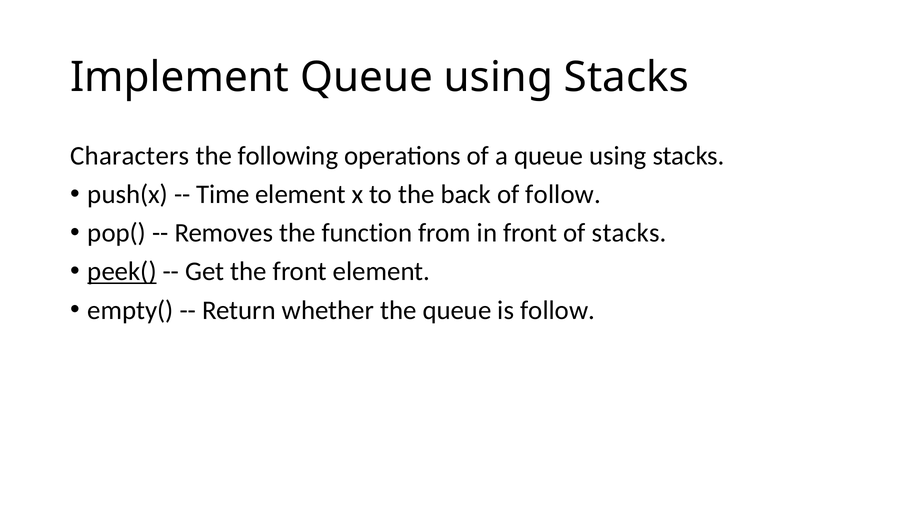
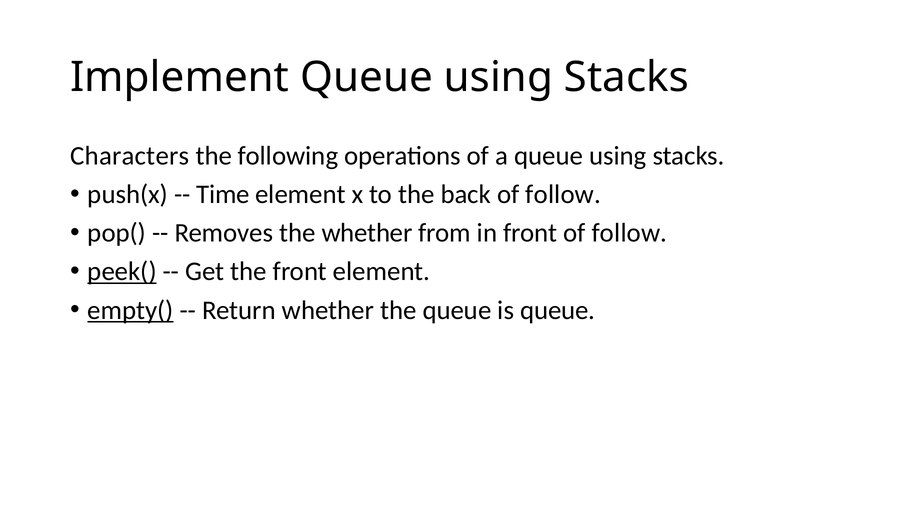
the function: function -> whether
front of stacks: stacks -> follow
empty( underline: none -> present
is follow: follow -> queue
